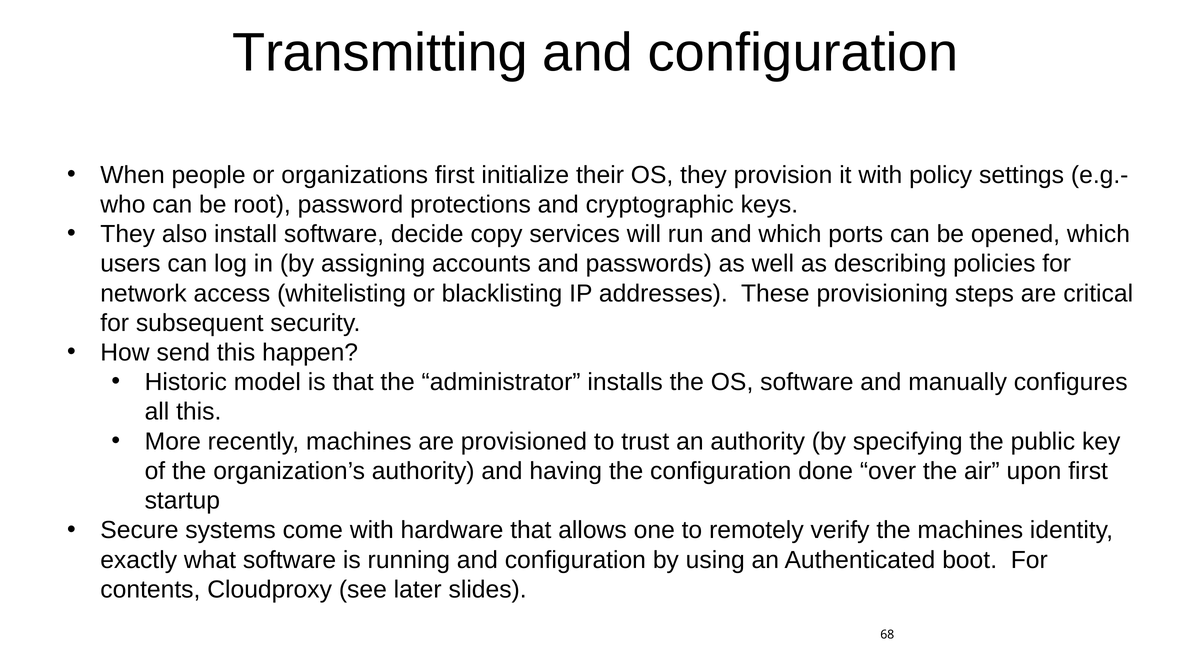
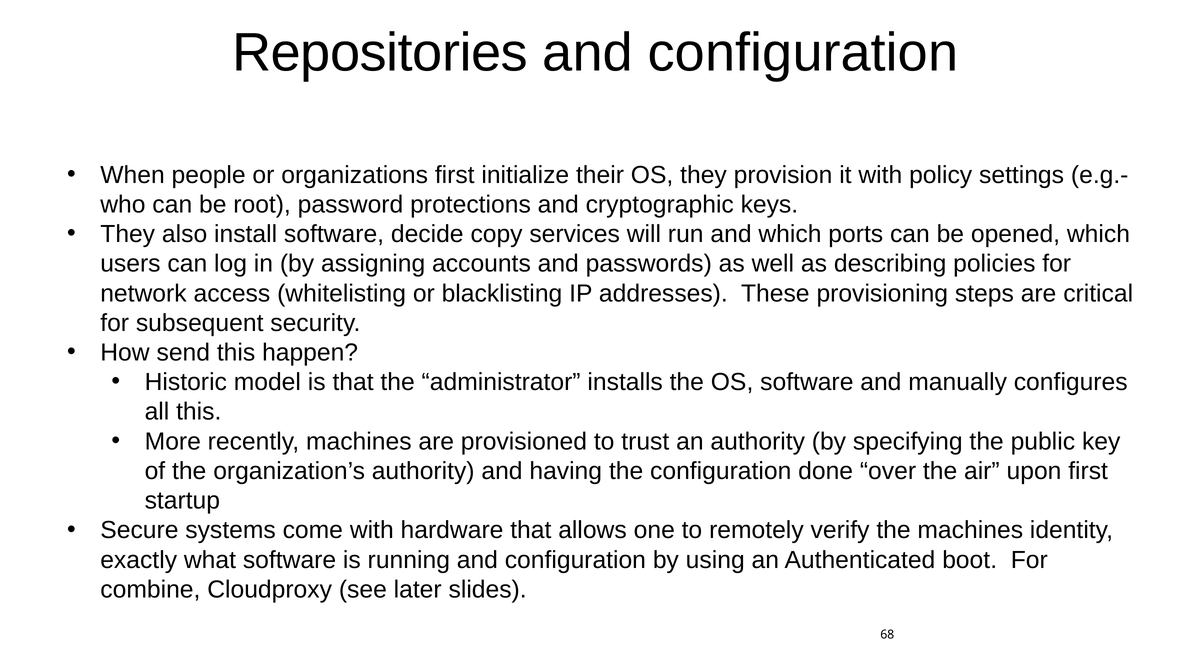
Transmitting: Transmitting -> Repositories
contents: contents -> combine
